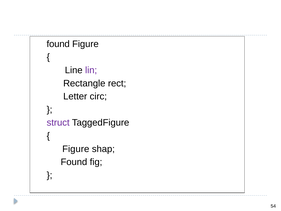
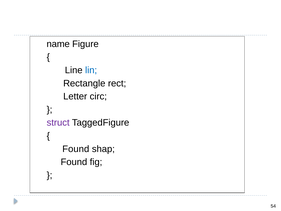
found at (58, 44): found -> name
lin colour: purple -> blue
Figure at (76, 149): Figure -> Found
